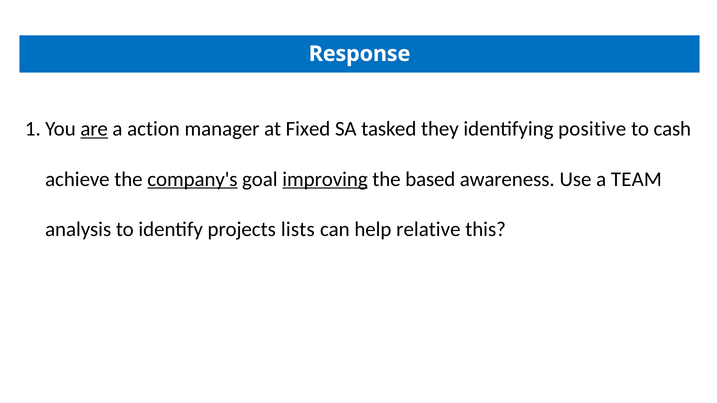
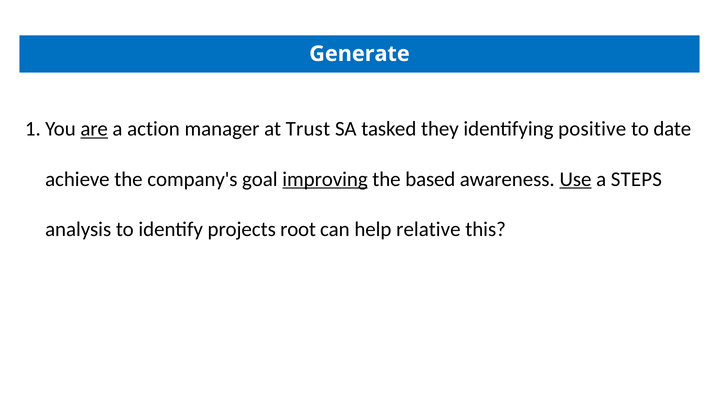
Response: Response -> Generate
Fixed: Fixed -> Trust
cash: cash -> date
company's underline: present -> none
Use underline: none -> present
TEAM: TEAM -> STEPS
lists: lists -> root
